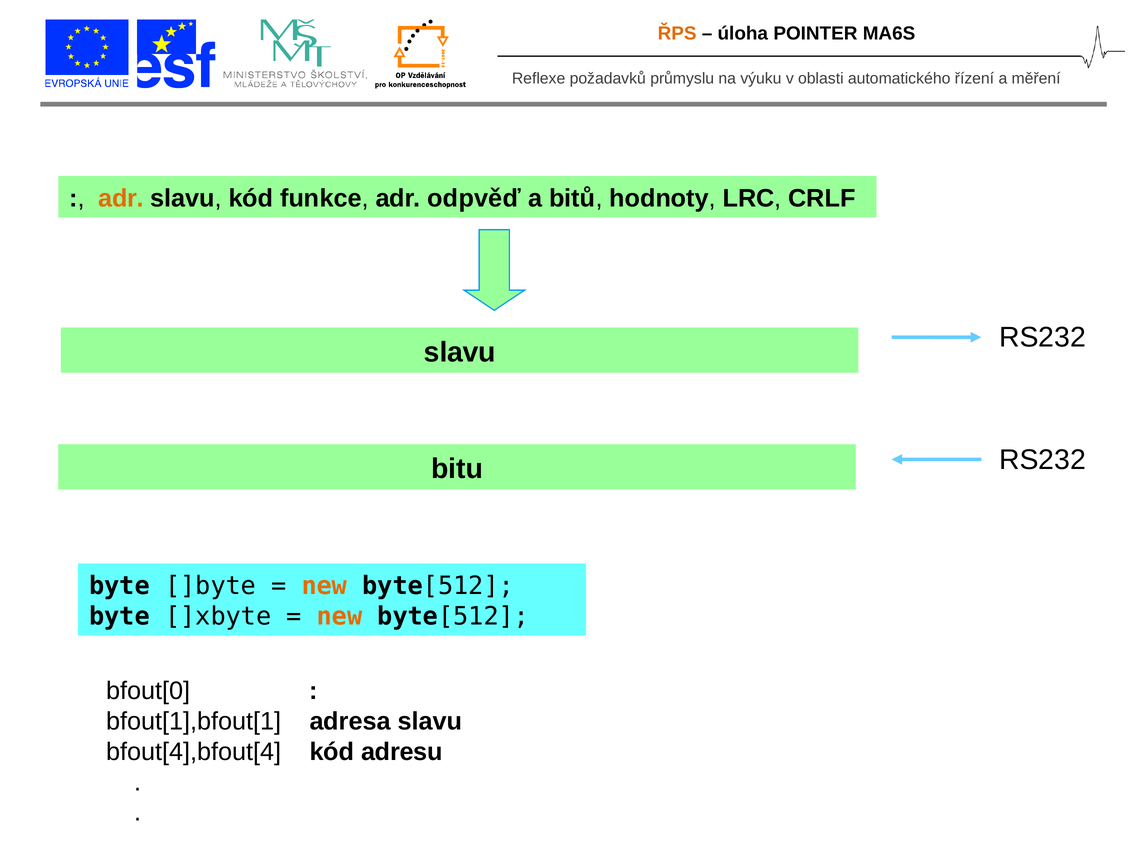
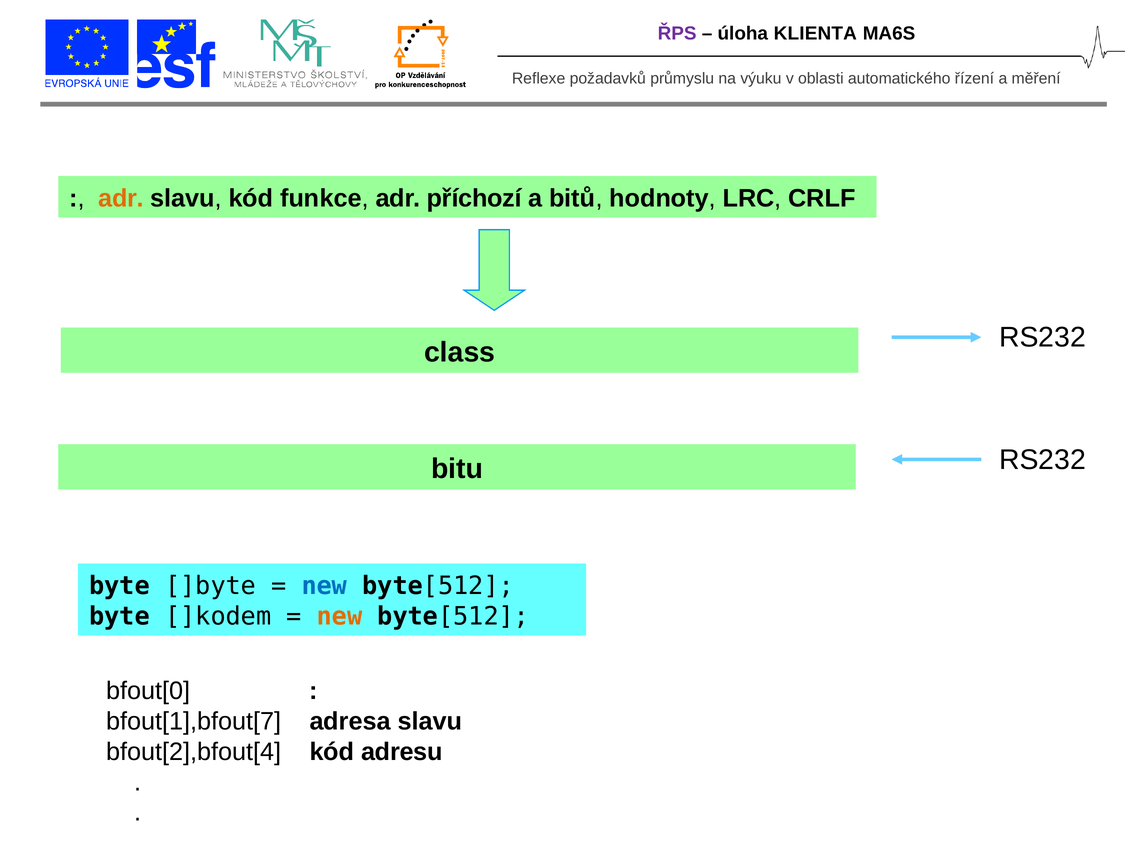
ŘPS colour: orange -> purple
POINTER: POINTER -> KLIENTA
odpvěď: odpvěď -> příchozí
slavu at (460, 352): slavu -> class
new at (324, 586) colour: orange -> blue
]xbyte: ]xbyte -> ]kodem
bfout[1],bfout[1: bfout[1],bfout[1 -> bfout[1],bfout[7
bfout[4],bfout[4: bfout[4],bfout[4 -> bfout[2],bfout[4
